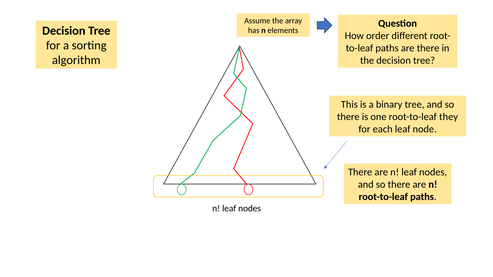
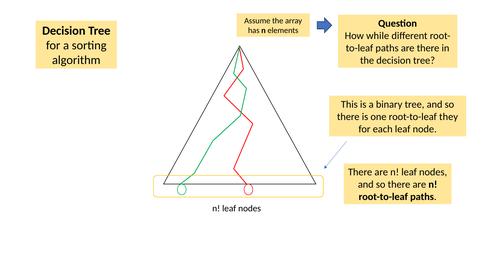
order: order -> while
